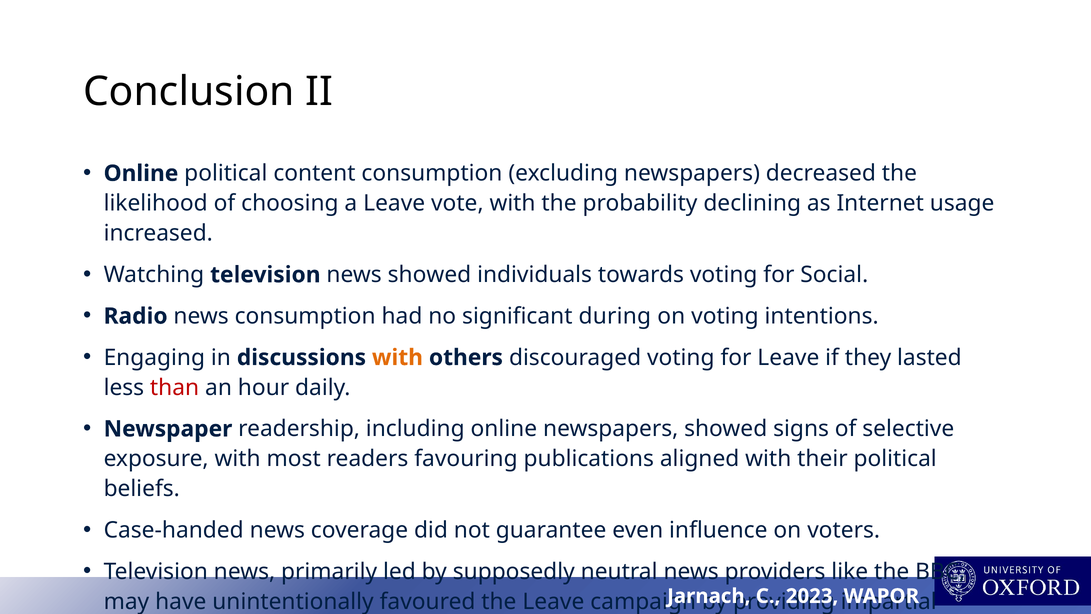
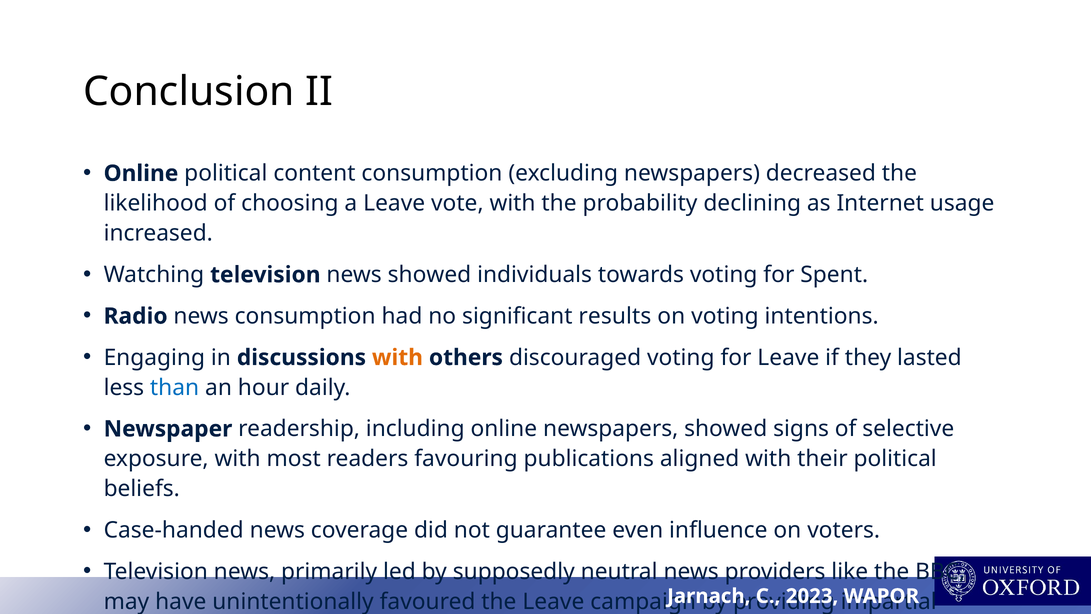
Social: Social -> Spent
during: during -> results
than colour: red -> blue
